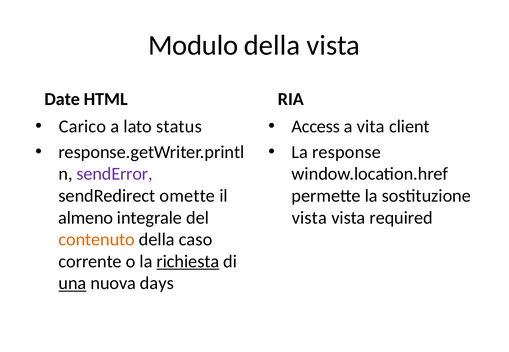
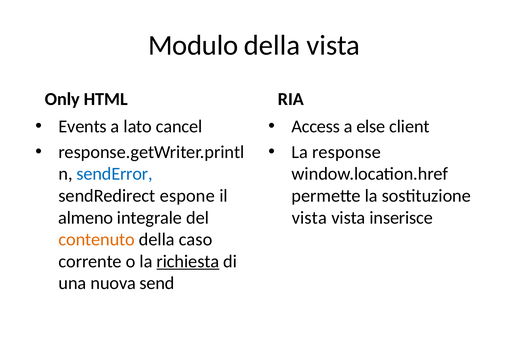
Date: Date -> Only
Carico: Carico -> Events
status: status -> cancel
vita: vita -> else
sendError colour: purple -> blue
omette: omette -> espone
required: required -> inserisce
una underline: present -> none
days: days -> send
